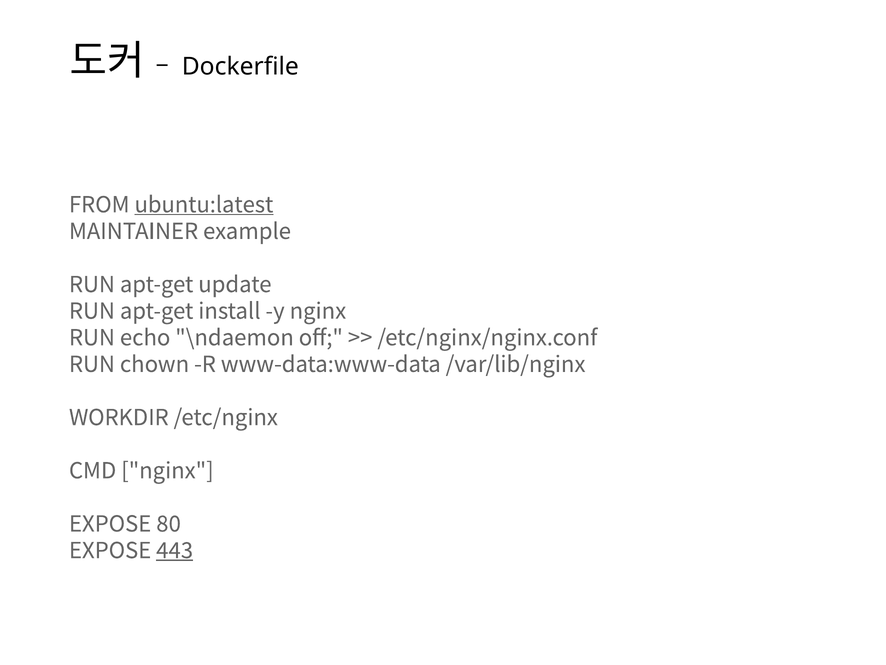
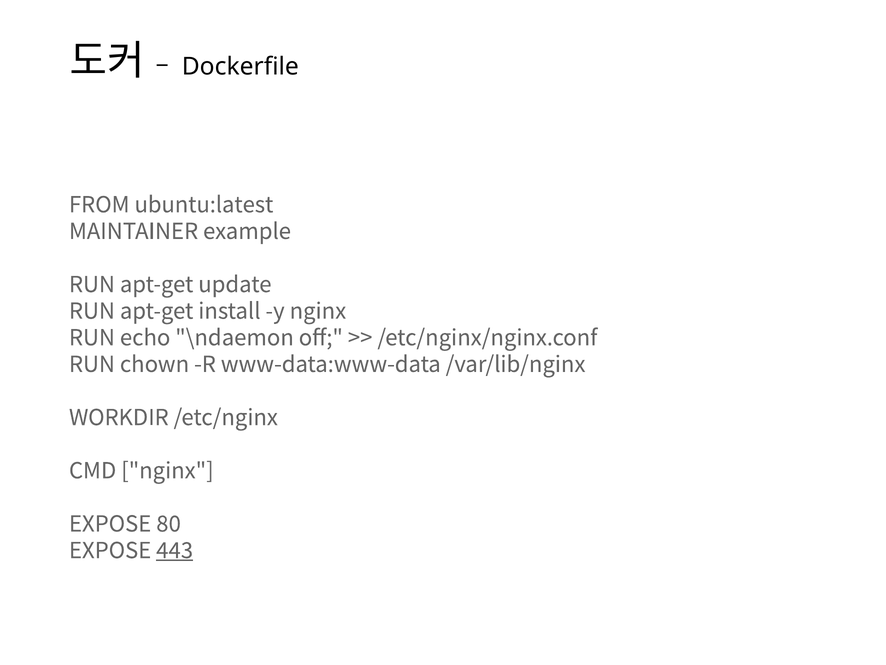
ubuntu:latest underline: present -> none
